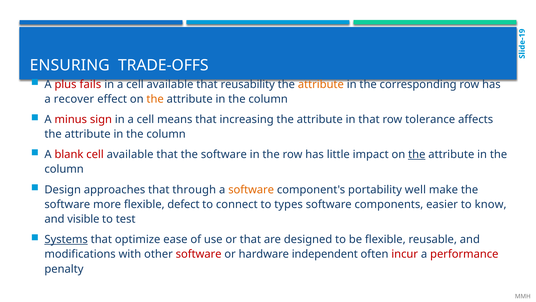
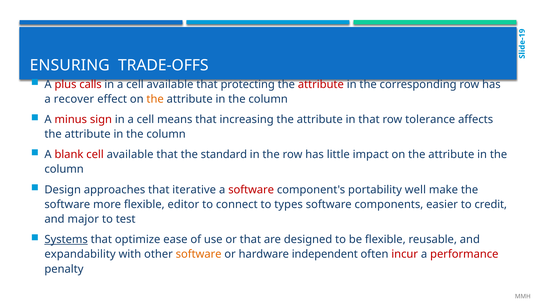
fails: fails -> calls
reusability: reusability -> protecting
attribute at (321, 84) colour: orange -> red
that the software: software -> standard
the at (417, 154) underline: present -> none
through: through -> iterative
software at (251, 189) colour: orange -> red
defect: defect -> editor
know: know -> credit
visible: visible -> major
modifications: modifications -> expandability
software at (199, 254) colour: red -> orange
